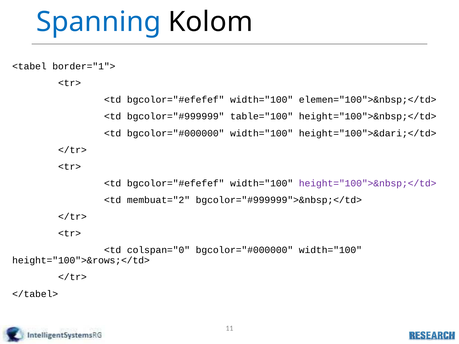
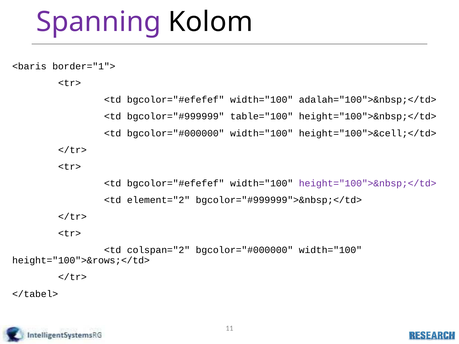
Spanning colour: blue -> purple
<tabel: <tabel -> <baris
elemen="100">&nbsp;</td>: elemen="100">&nbsp;</td> -> adalah="100">&nbsp;</td>
height="100">&dari;</td>: height="100">&dari;</td> -> height="100">&cell;</td>
membuat="2: membuat="2 -> element="2
colspan="0: colspan="0 -> colspan="2
